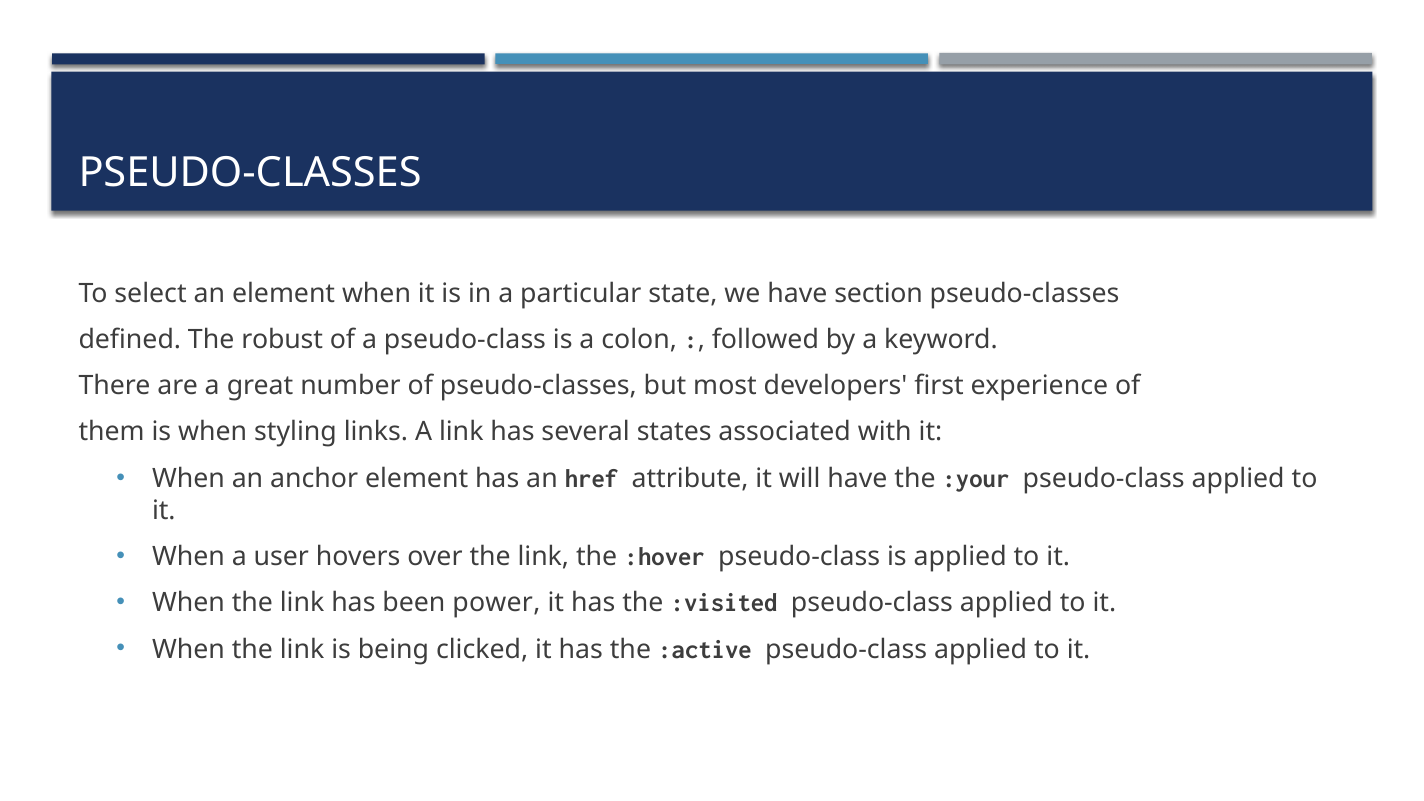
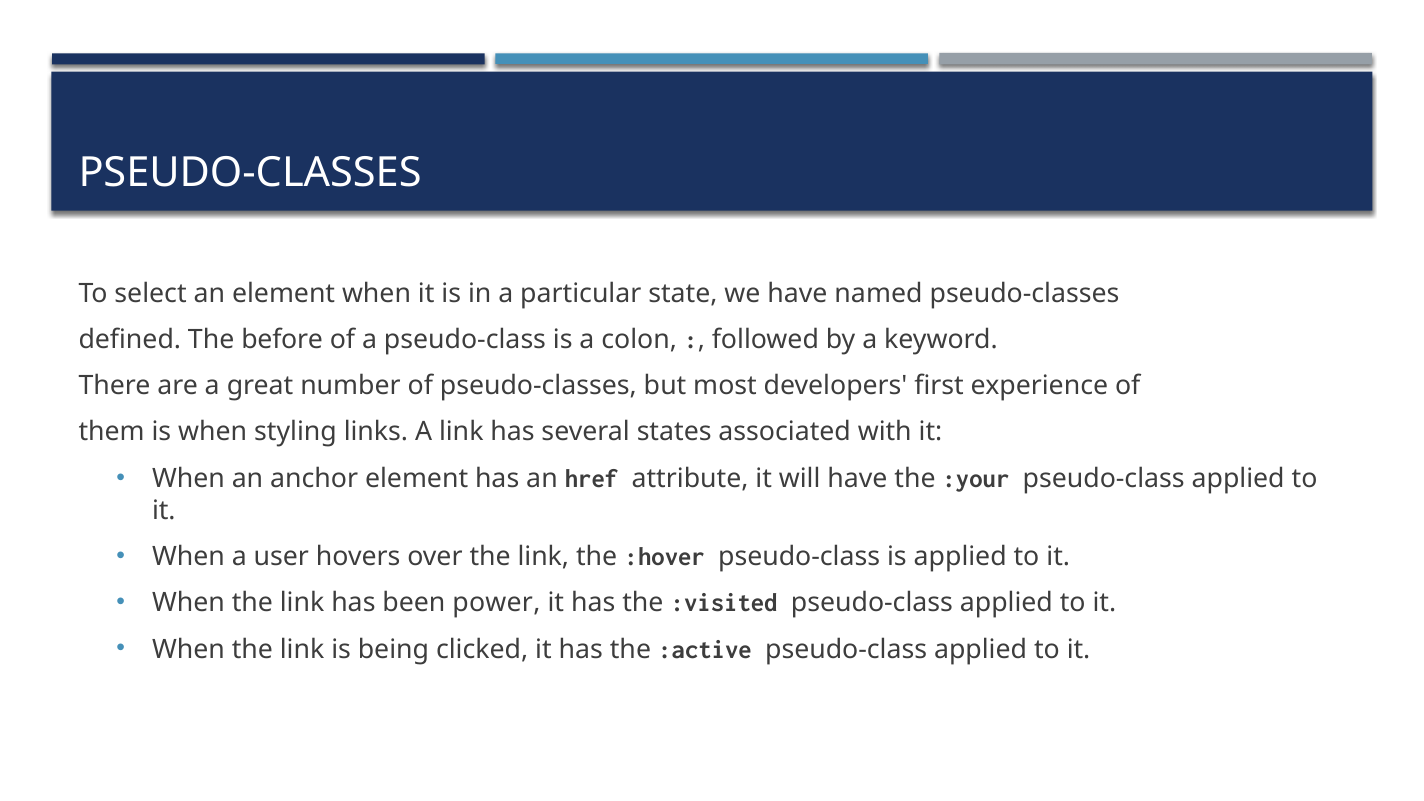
section: section -> named
robust: robust -> before
